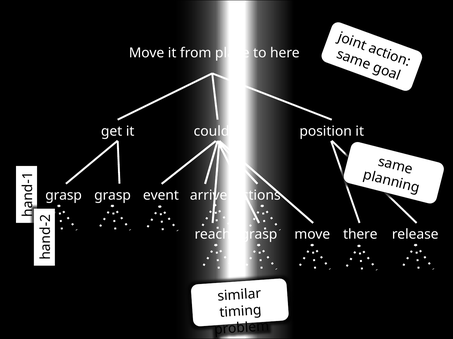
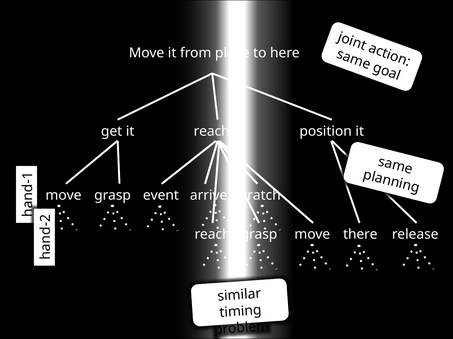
it could: could -> reach
actions: actions -> scratch
grasp at (64, 196): grasp -> move
